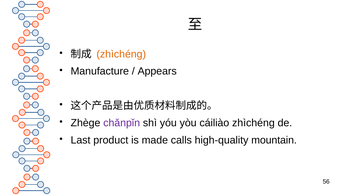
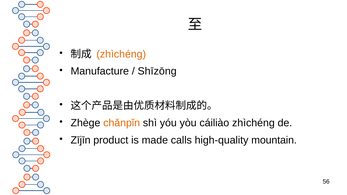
Appears: Appears -> Shīzōng
chǎnpǐn colour: purple -> orange
Last: Last -> Zījīn
